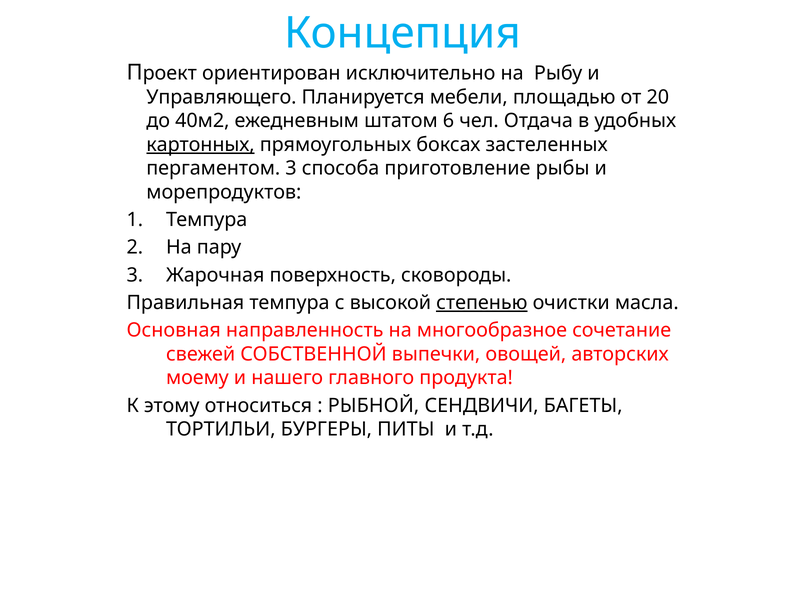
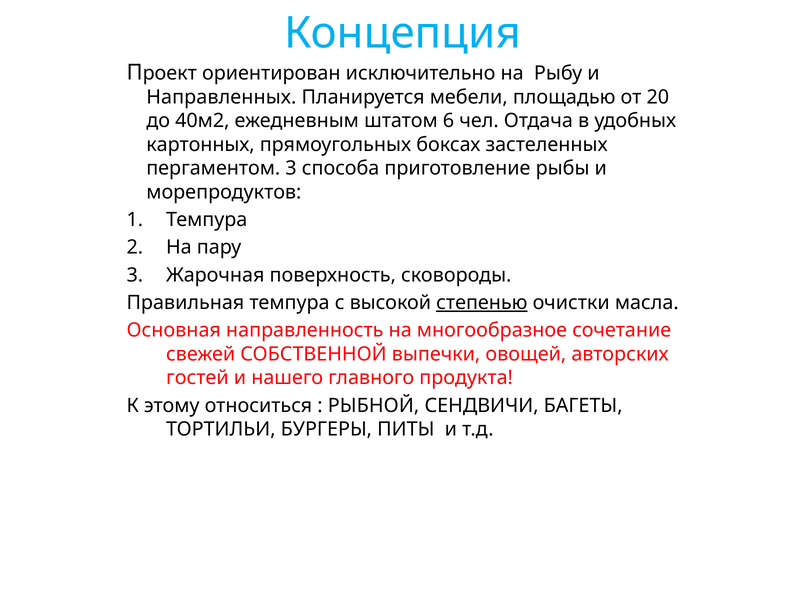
Управляющего: Управляющего -> Направленных
картонных underline: present -> none
моему: моему -> гостей
